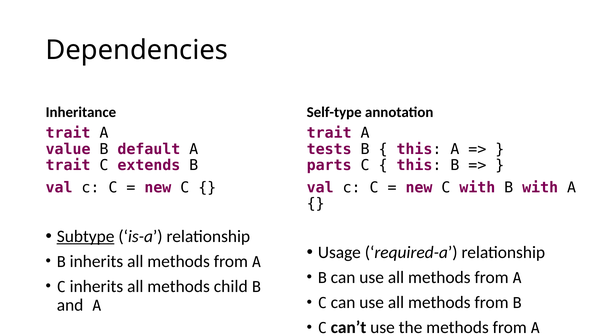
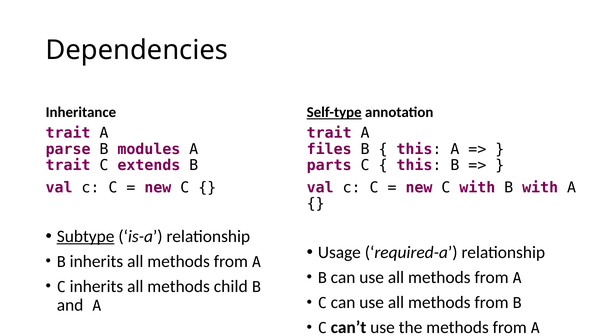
Self-type underline: none -> present
value: value -> parse
default: default -> modules
tests: tests -> files
